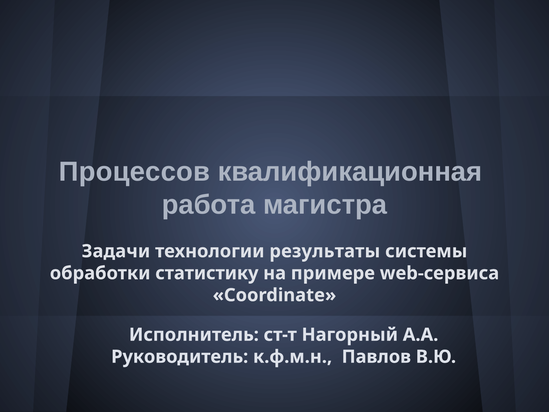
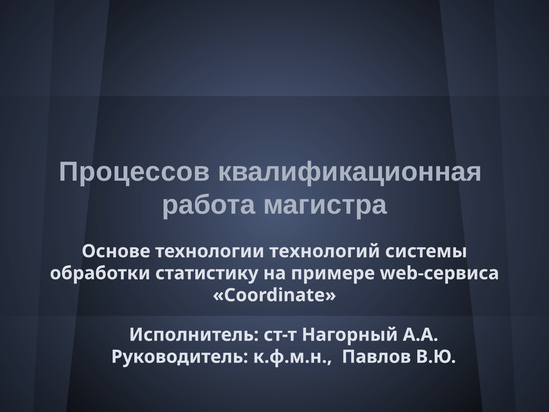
Задачи: Задачи -> Основе
результаты: результаты -> технологий
